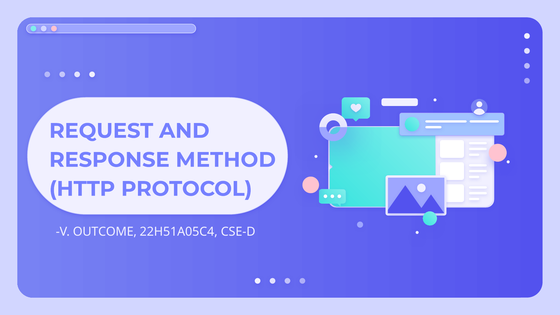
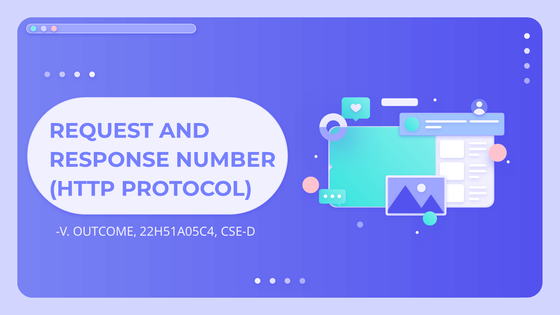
METHOD: METHOD -> NUMBER
